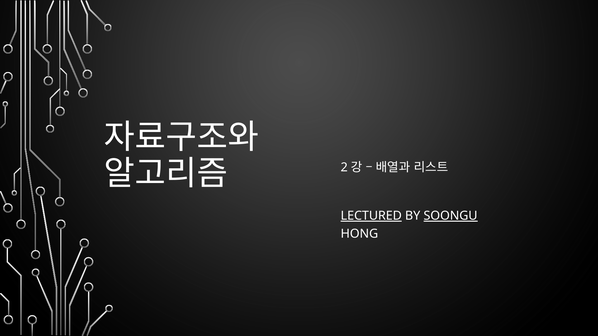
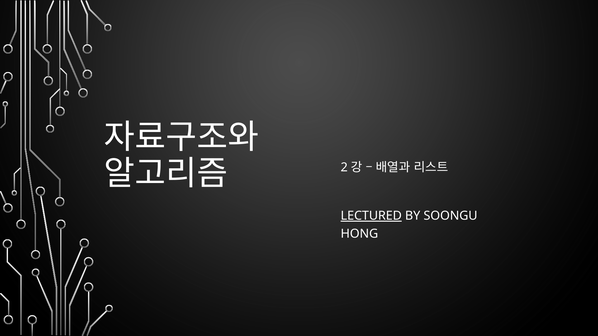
SOONGU underline: present -> none
